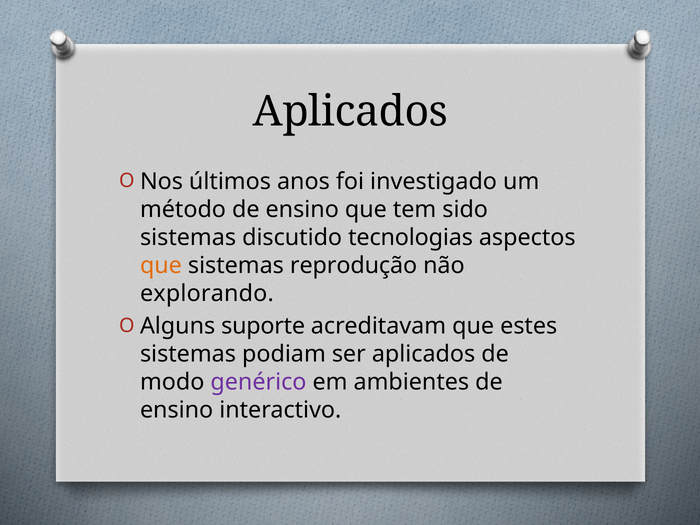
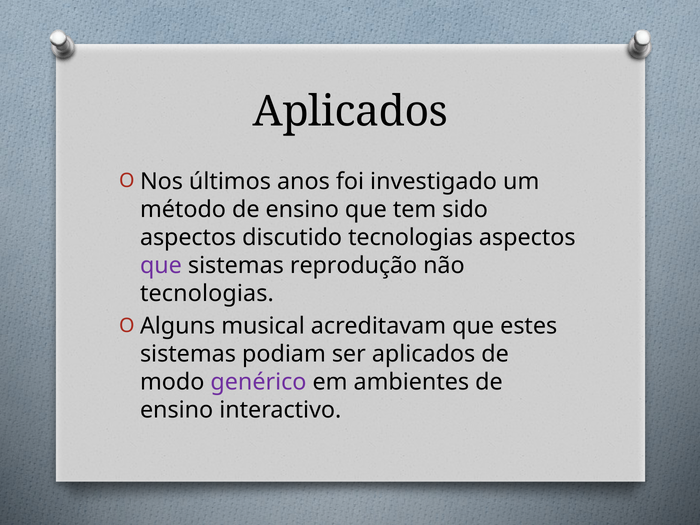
sistemas at (188, 237): sistemas -> aspectos
que at (161, 265) colour: orange -> purple
explorando at (207, 293): explorando -> tecnologias
suporte: suporte -> musical
